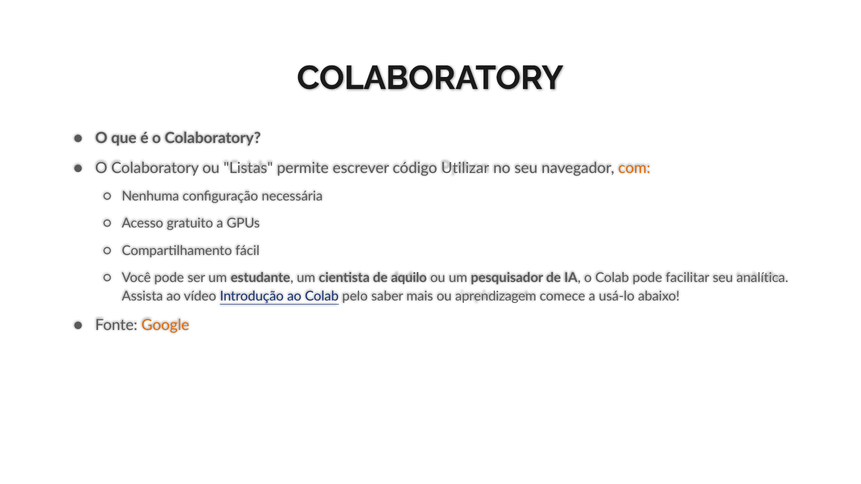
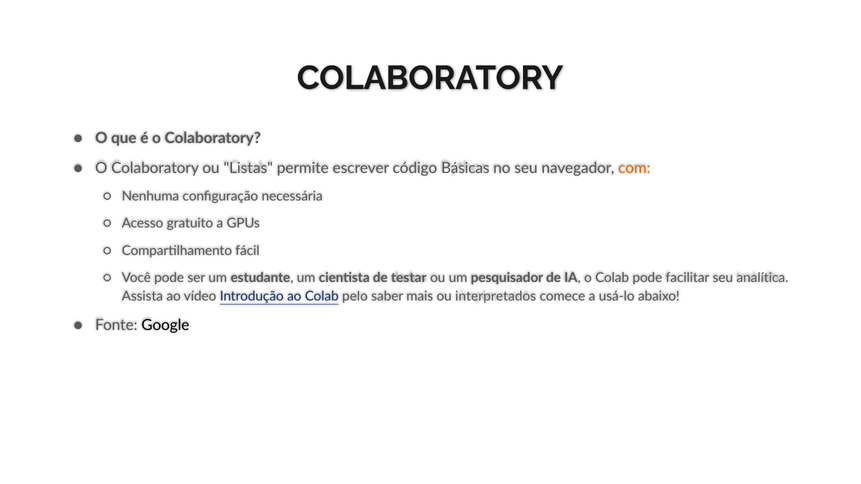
Utilizar: Utilizar -> Básicas
aquilo: aquilo -> testar
aprendizagem: aprendizagem -> interpretados
Google colour: orange -> black
